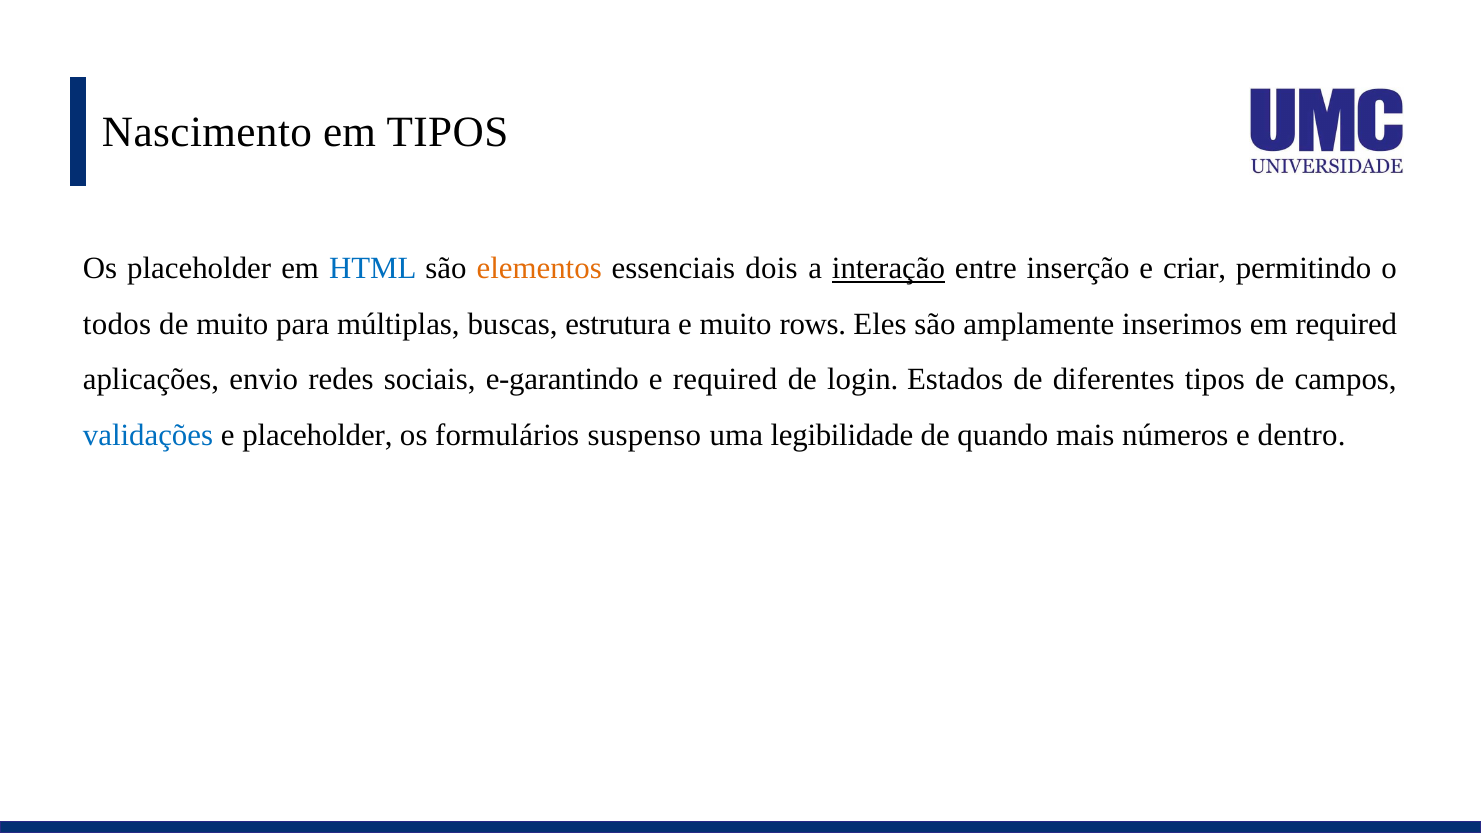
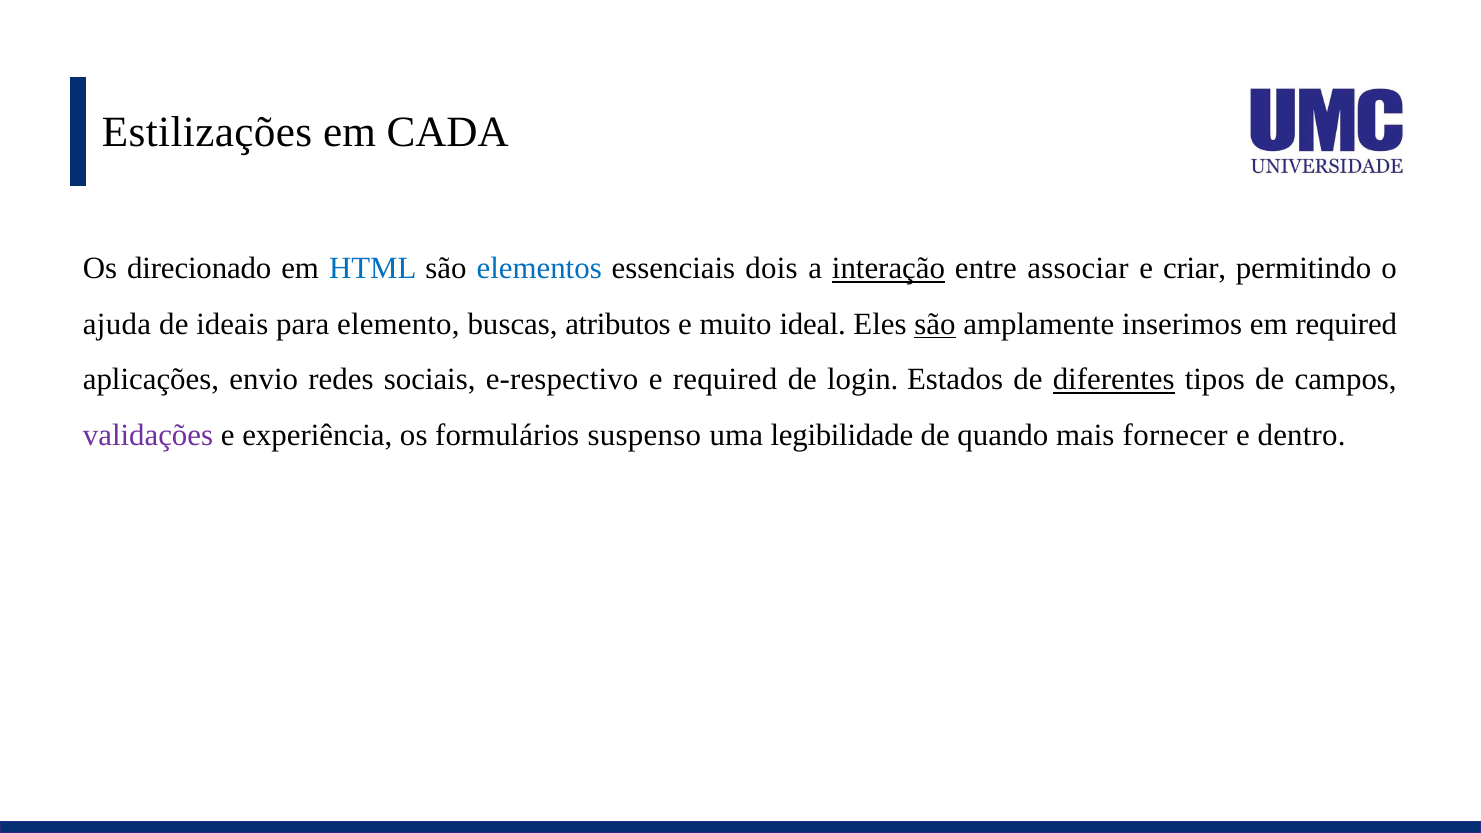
Nascimento: Nascimento -> Estilizações
em TIPOS: TIPOS -> CADA
Os placeholder: placeholder -> direcionado
elementos colour: orange -> blue
inserção: inserção -> associar
todos: todos -> ajuda
de muito: muito -> ideais
múltiplas: múltiplas -> elemento
estrutura: estrutura -> atributos
rows: rows -> ideal
são at (935, 324) underline: none -> present
e-garantindo: e-garantindo -> e-respectivo
diferentes underline: none -> present
validações colour: blue -> purple
e placeholder: placeholder -> experiência
números: números -> fornecer
